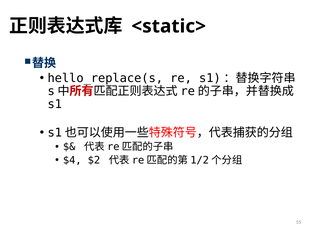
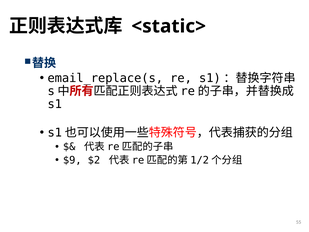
hello_replace(s: hello_replace(s -> email_replace(s
$4: $4 -> $9
